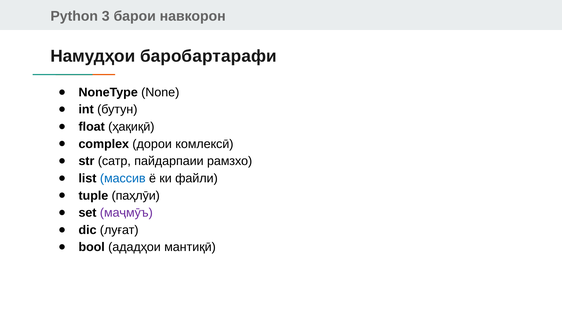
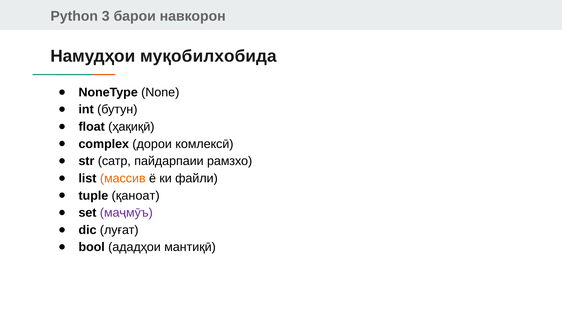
баробартарафи: баробартарафи -> муқобилхобида
массив colour: blue -> orange
паҳлӯи: паҳлӯи -> қаноат
